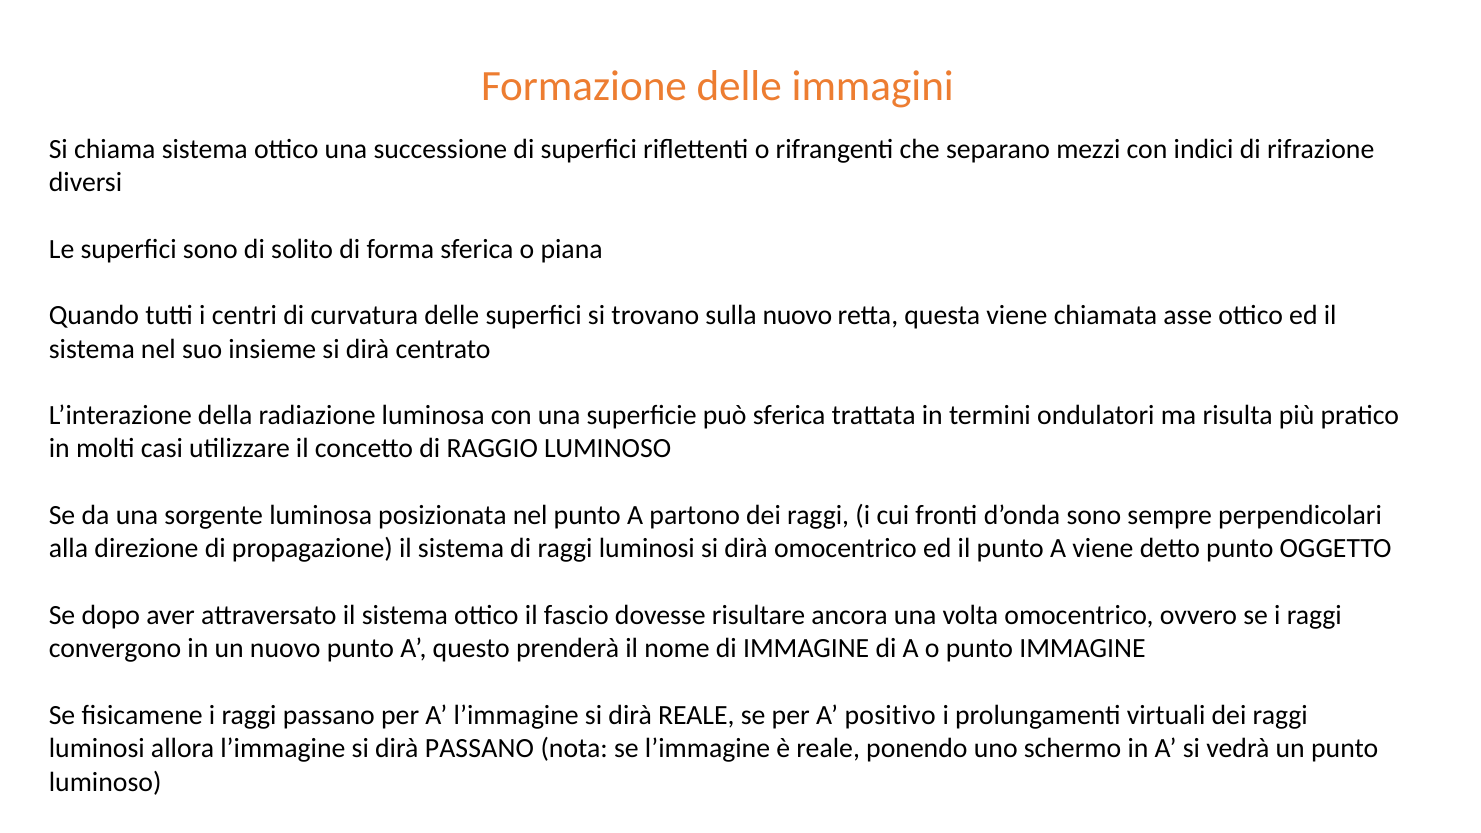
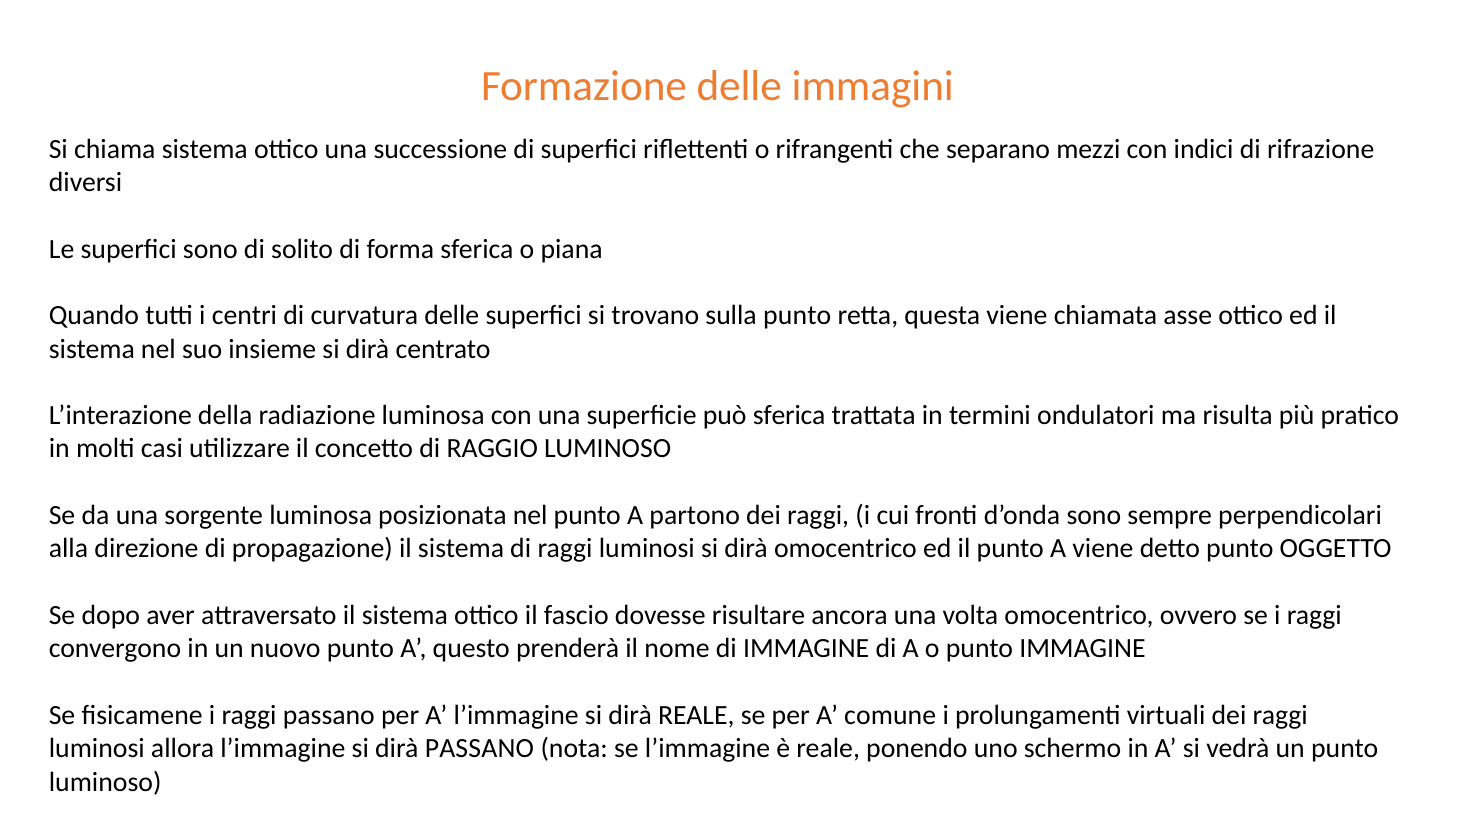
sulla nuovo: nuovo -> punto
positivo: positivo -> comune
